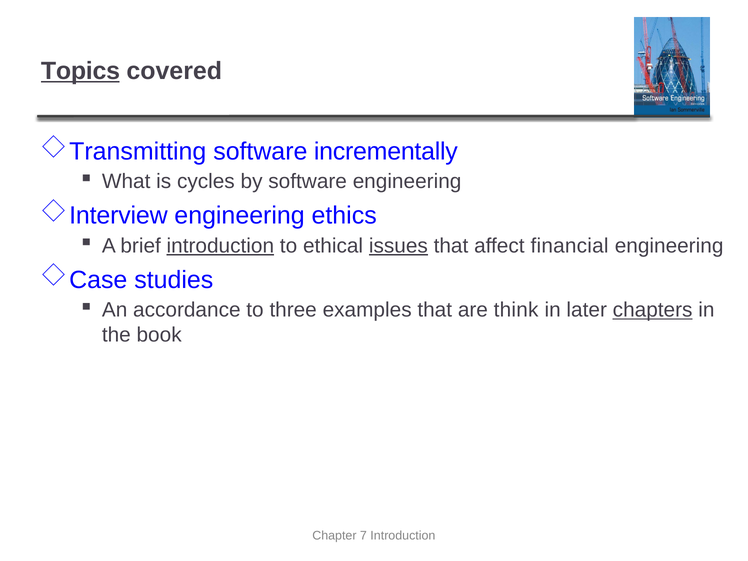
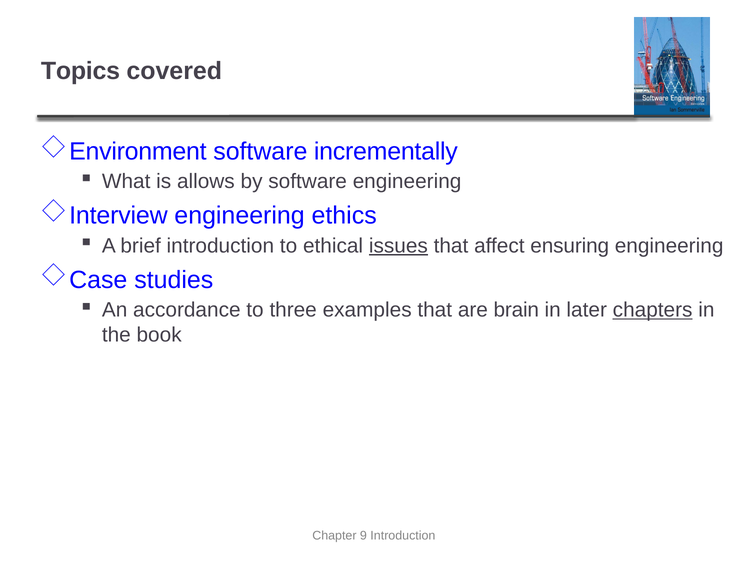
Topics underline: present -> none
Transmitting: Transmitting -> Environment
cycles: cycles -> allows
introduction at (220, 246) underline: present -> none
financial: financial -> ensuring
think: think -> brain
7: 7 -> 9
